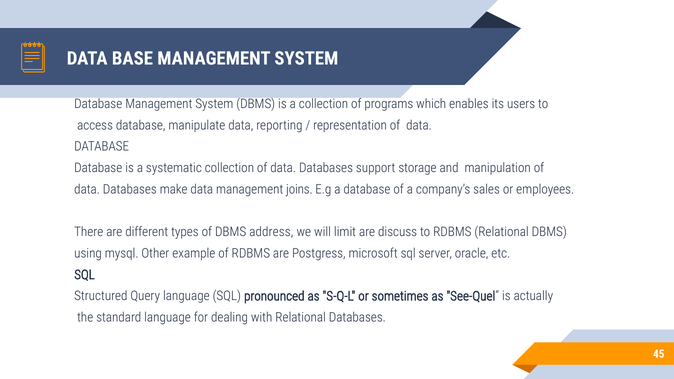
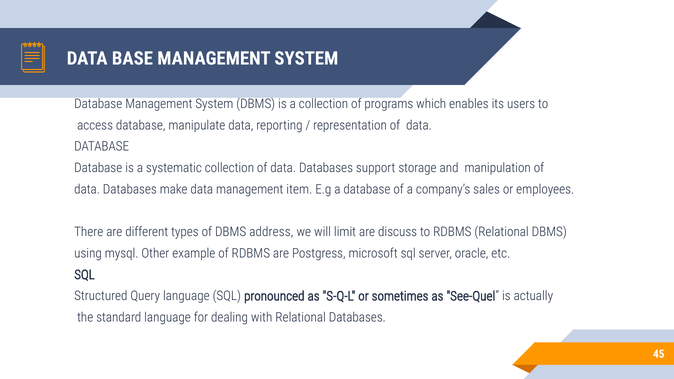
joins: joins -> item
